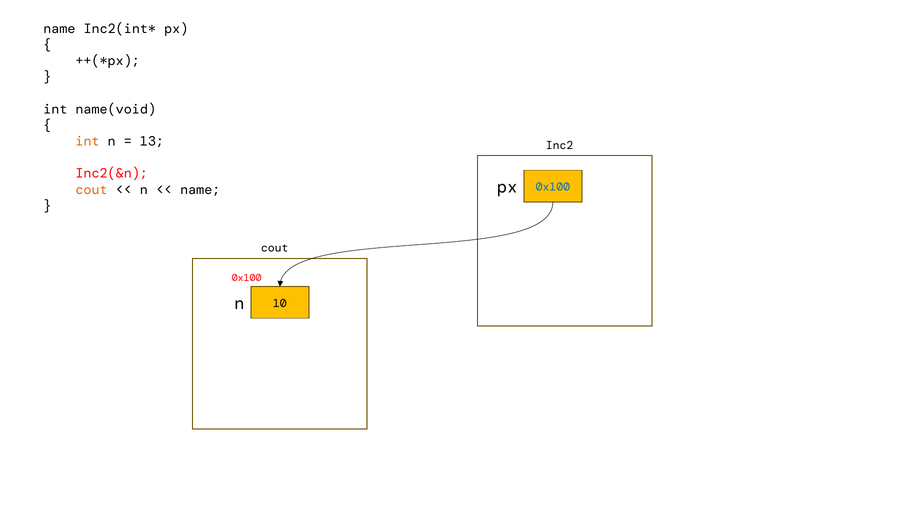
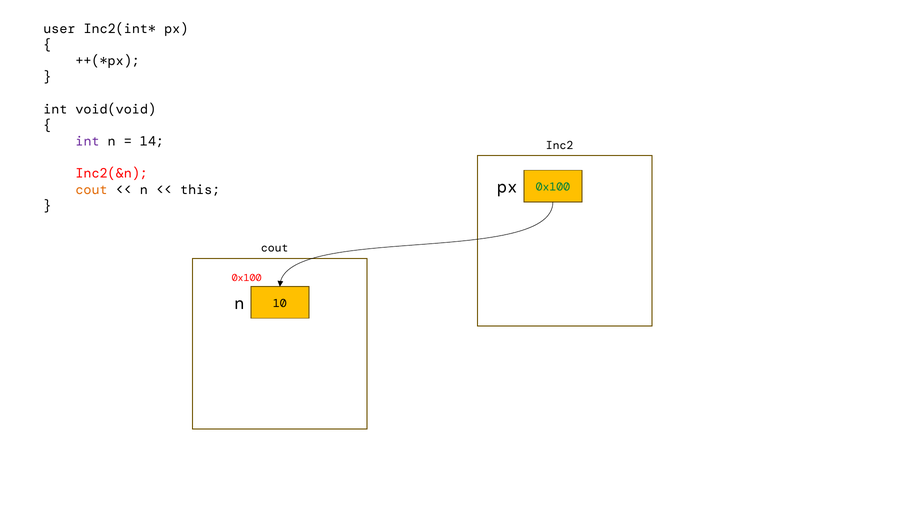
name at (59, 29): name -> user
name(void: name(void -> void(void
int at (88, 141) colour: orange -> purple
13: 13 -> 14
0x100 at (553, 187) colour: blue -> green
name at (200, 190): name -> this
